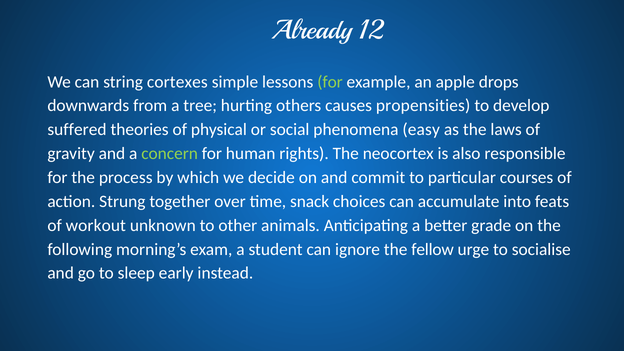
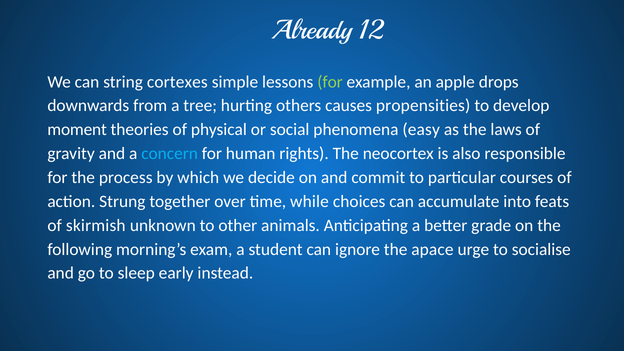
suffered: suffered -> moment
concern colour: light green -> light blue
snack: snack -> while
workout: workout -> skirmish
fellow: fellow -> apace
